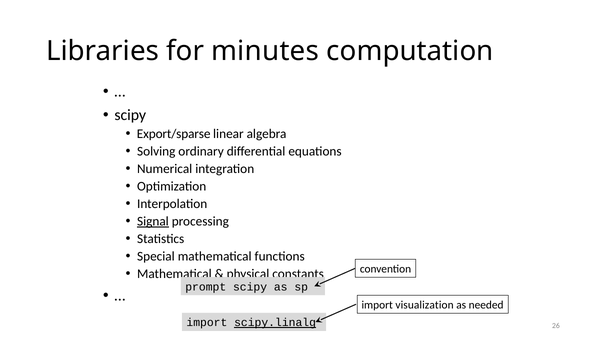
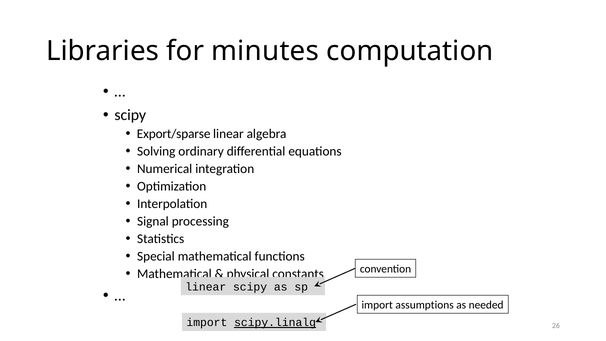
Signal underline: present -> none
prompt at (206, 287): prompt -> linear
visualization: visualization -> assumptions
